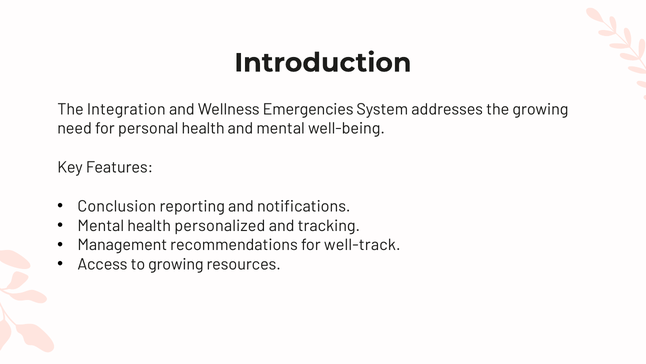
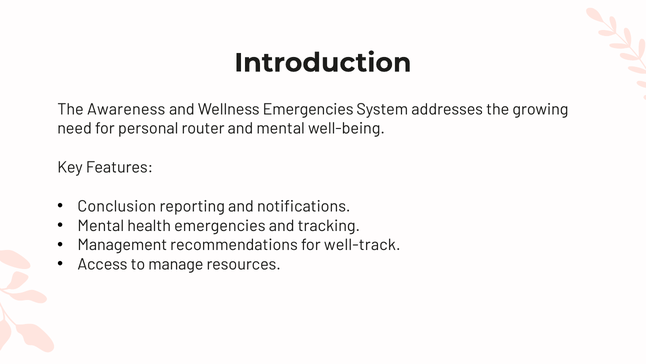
Integration: Integration -> Awareness
personal health: health -> router
health personalized: personalized -> emergencies
to growing: growing -> manage
